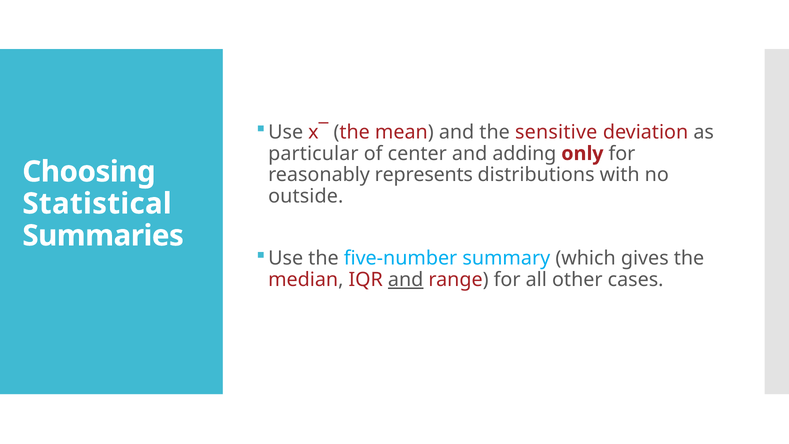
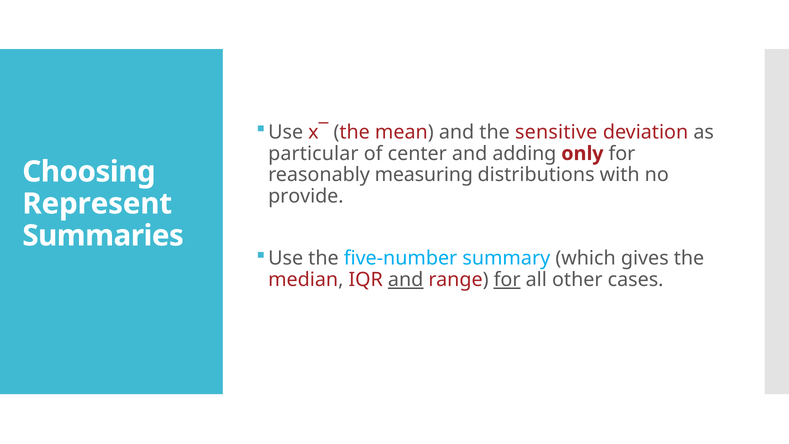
represents: represents -> measuring
outside: outside -> provide
Statistical: Statistical -> Represent
for at (507, 280) underline: none -> present
